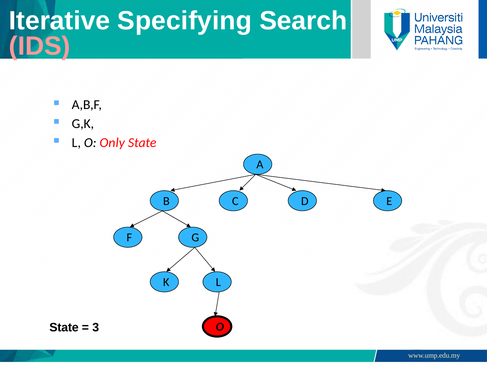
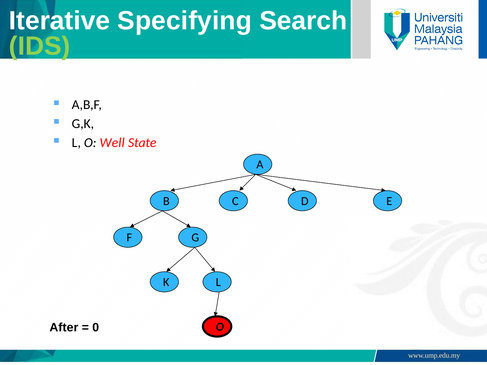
IDS colour: pink -> light green
Only: Only -> Well
State at (64, 328): State -> After
3: 3 -> 0
